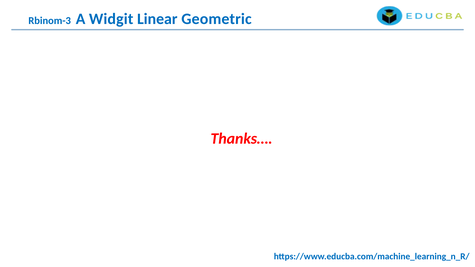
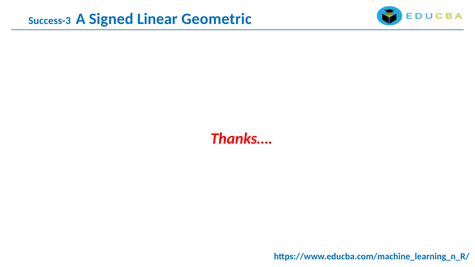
Rbinom-3: Rbinom-3 -> Success-3
Widgit: Widgit -> Signed
